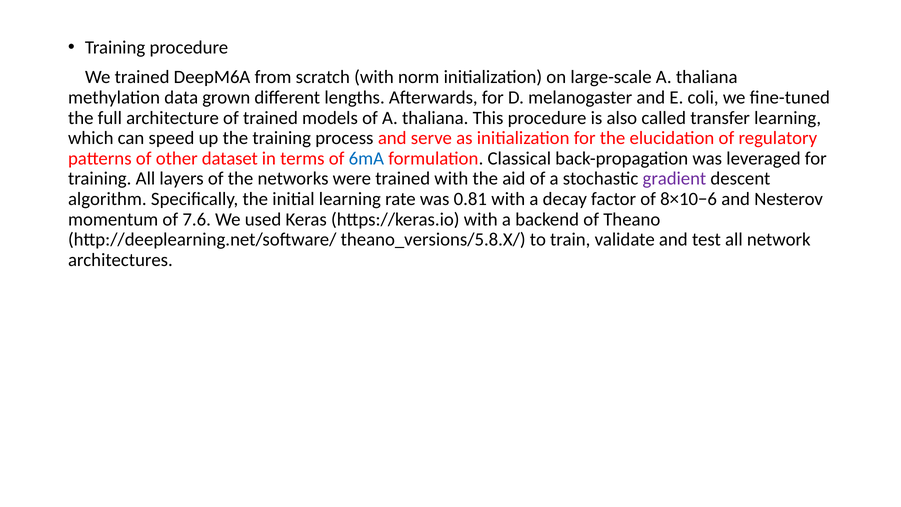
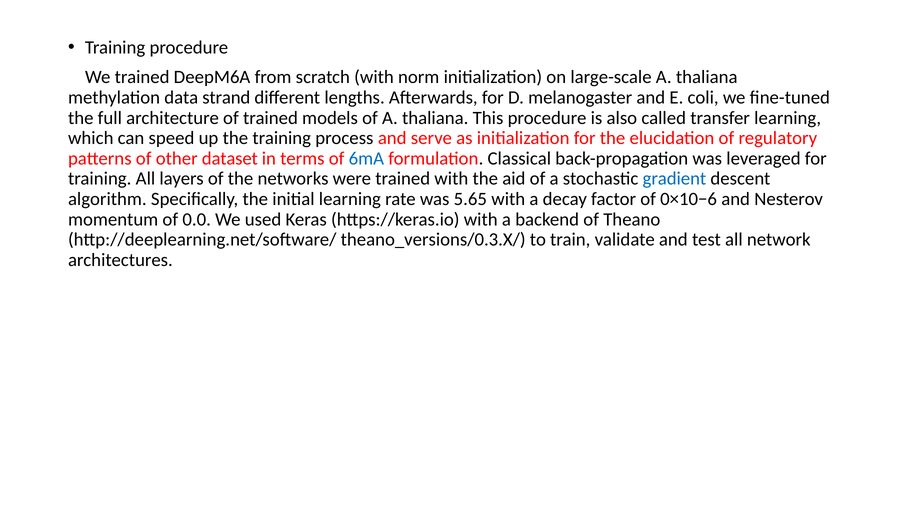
grown: grown -> strand
gradient colour: purple -> blue
0.81: 0.81 -> 5.65
8×10−6: 8×10−6 -> 0×10−6
7.6: 7.6 -> 0.0
theano_versions/5.8.X/: theano_versions/5.8.X/ -> theano_versions/0.3.X/
